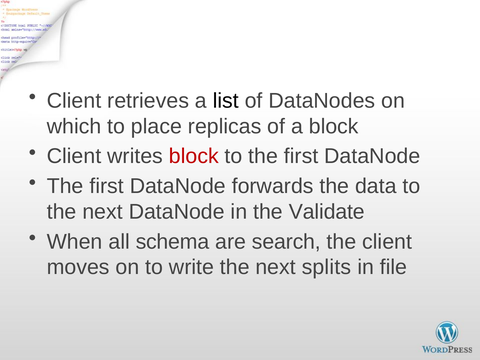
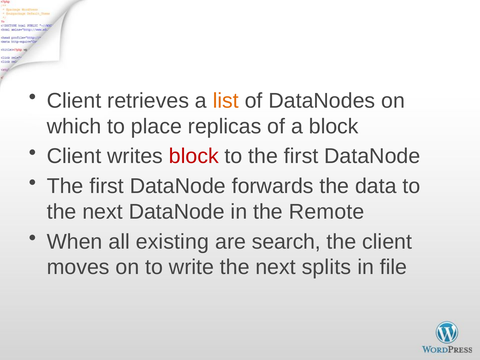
list colour: black -> orange
Validate: Validate -> Remote
schema: schema -> existing
